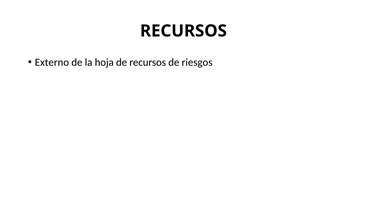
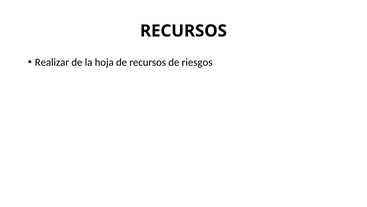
Externo: Externo -> Realizar
